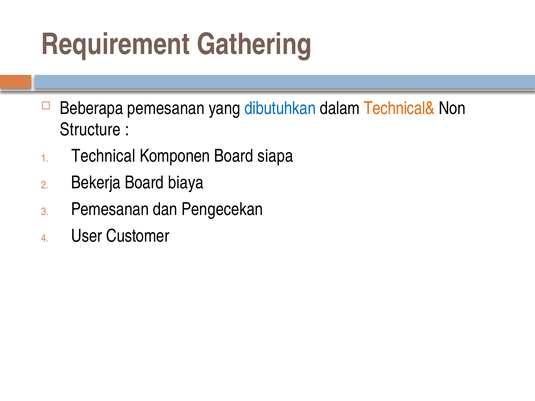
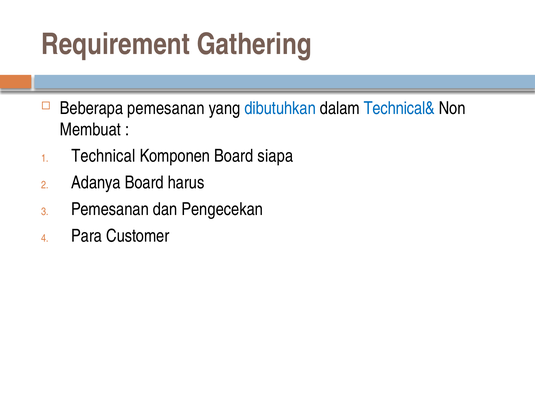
Technical& colour: orange -> blue
Structure: Structure -> Membuat
Bekerja: Bekerja -> Adanya
biaya: biaya -> harus
User: User -> Para
